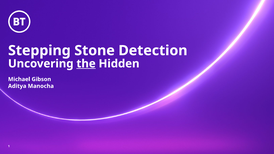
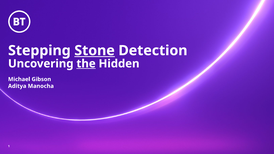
Stone underline: none -> present
